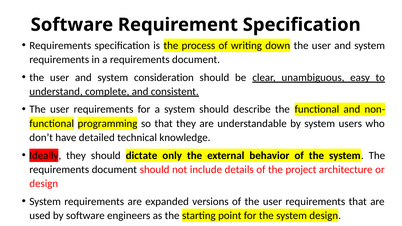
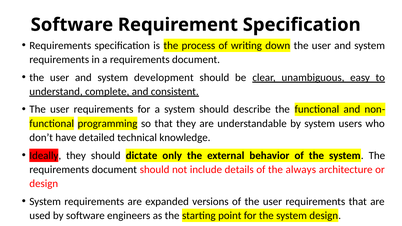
consideration: consideration -> development
project: project -> always
